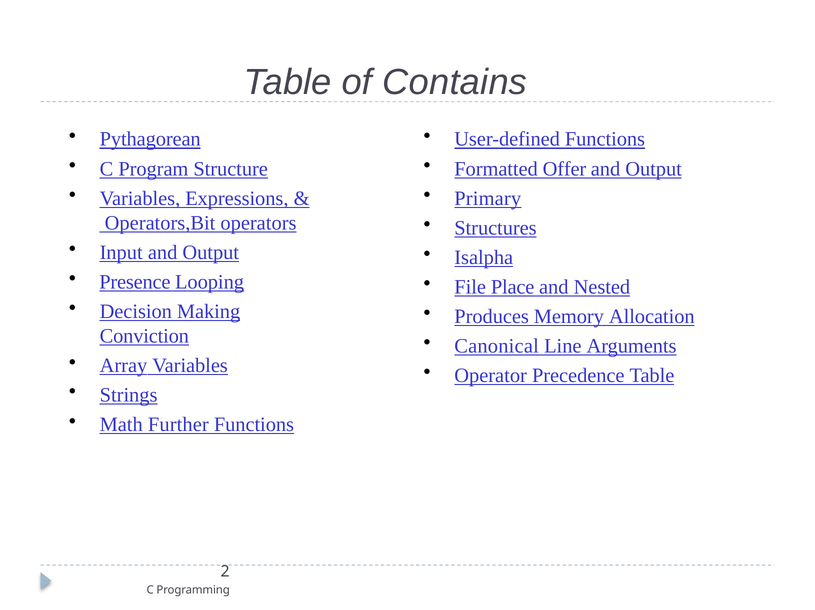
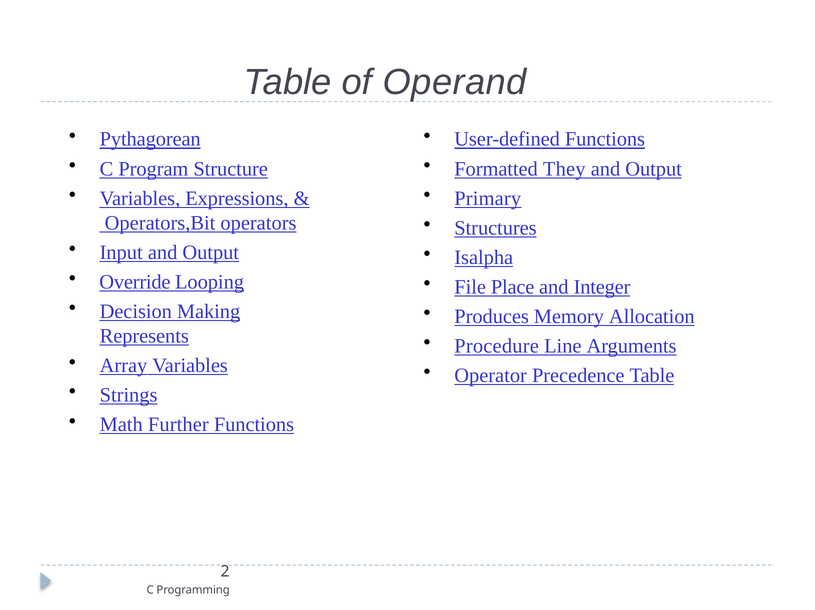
Contains: Contains -> Operand
Offer: Offer -> They
Presence: Presence -> Override
Nested: Nested -> Integer
Conviction: Conviction -> Represents
Canonical: Canonical -> Procedure
